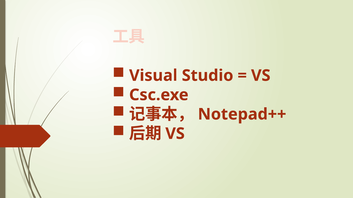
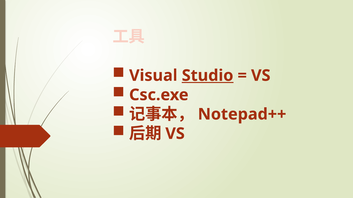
Studio underline: none -> present
